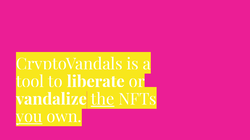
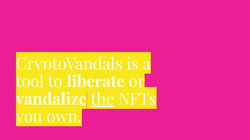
you underline: present -> none
